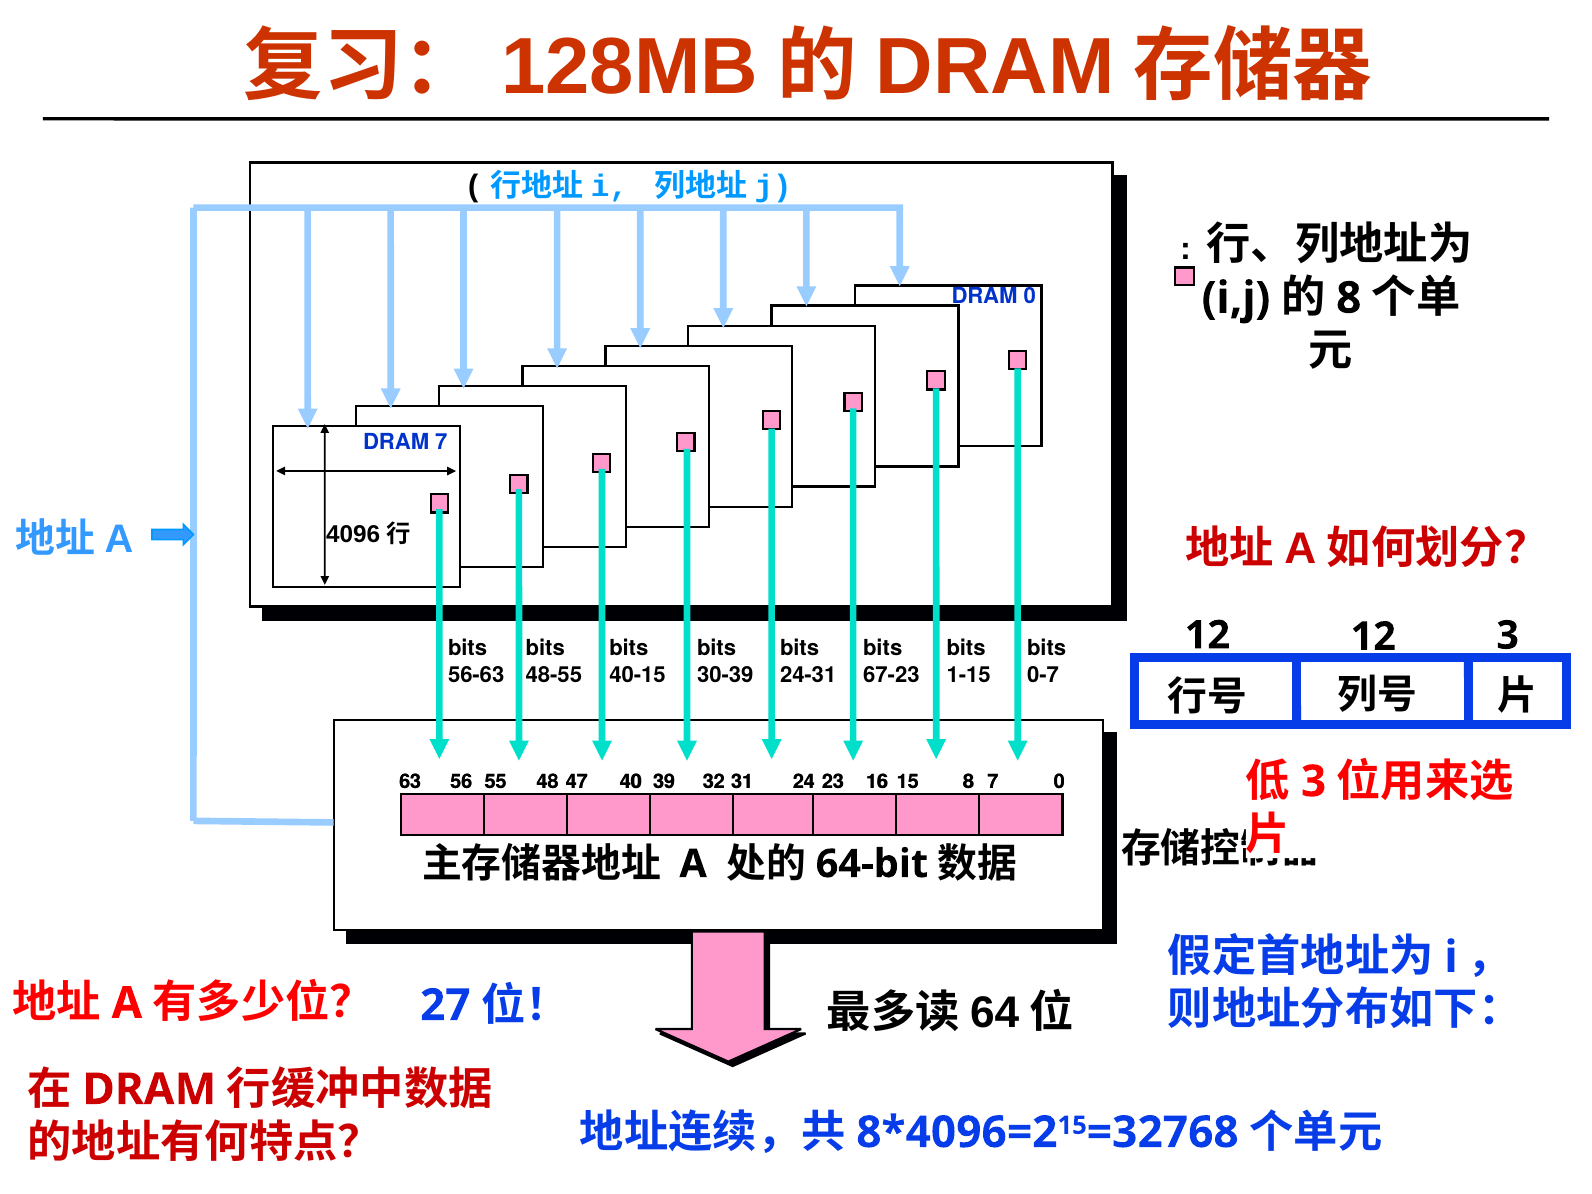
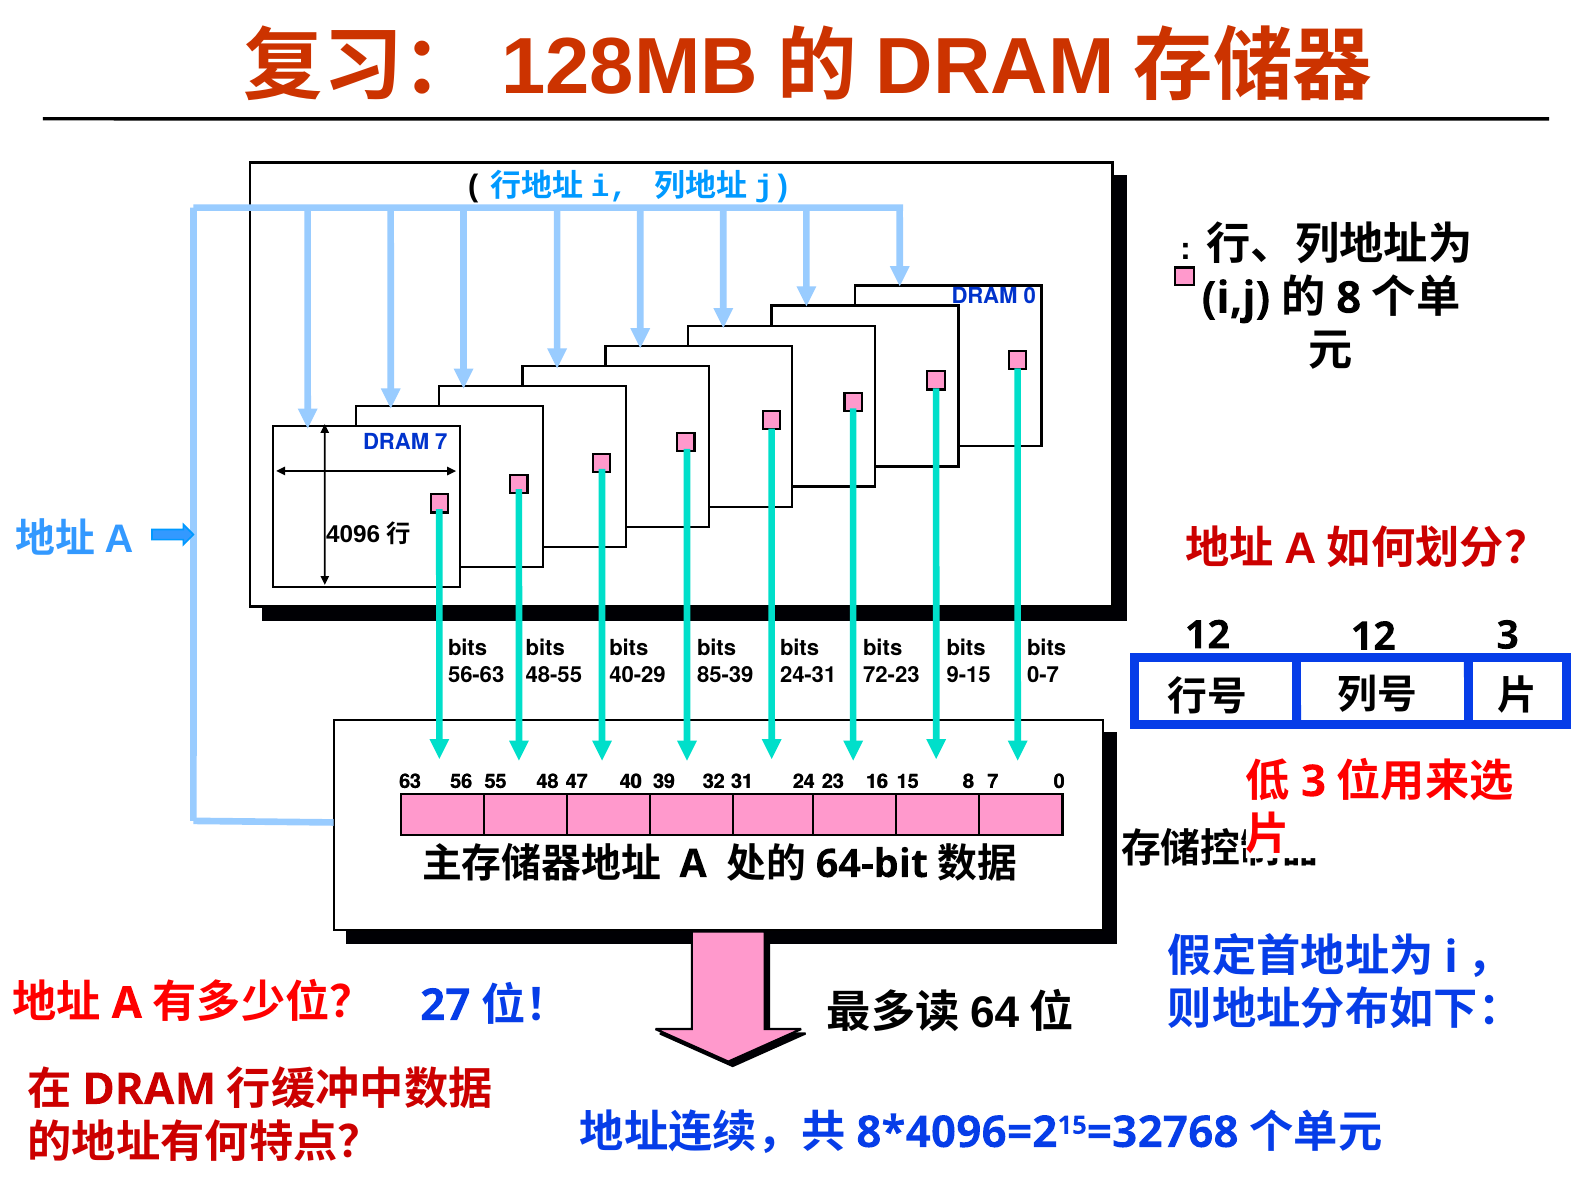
40-15: 40-15 -> 40-29
30-39: 30-39 -> 85-39
67-23: 67-23 -> 72-23
1-15: 1-15 -> 9-15
